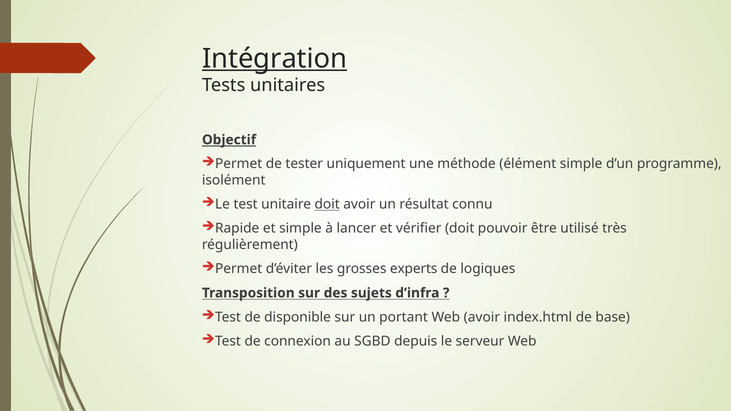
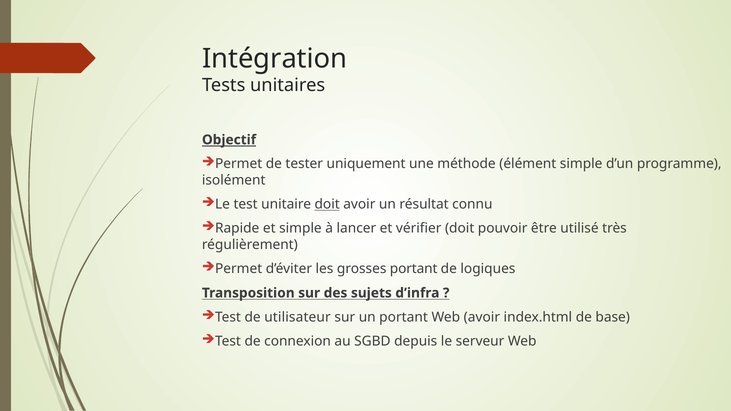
Intégration underline: present -> none
grosses experts: experts -> portant
disponible: disponible -> utilisateur
